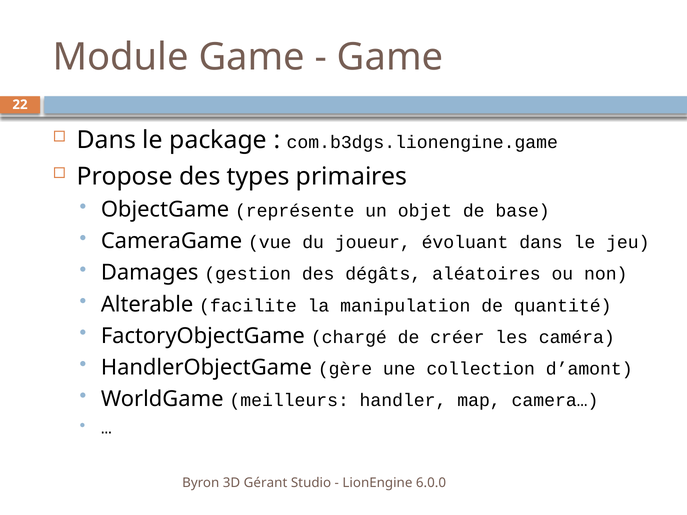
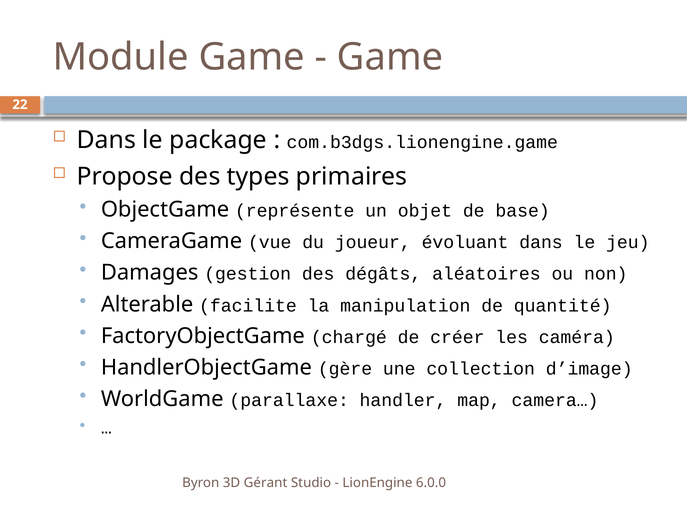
d’amont: d’amont -> d’image
meilleurs: meilleurs -> parallaxe
